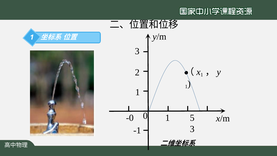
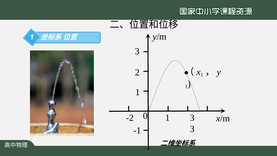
1 5: 5 -> 3
-0: -0 -> -2
